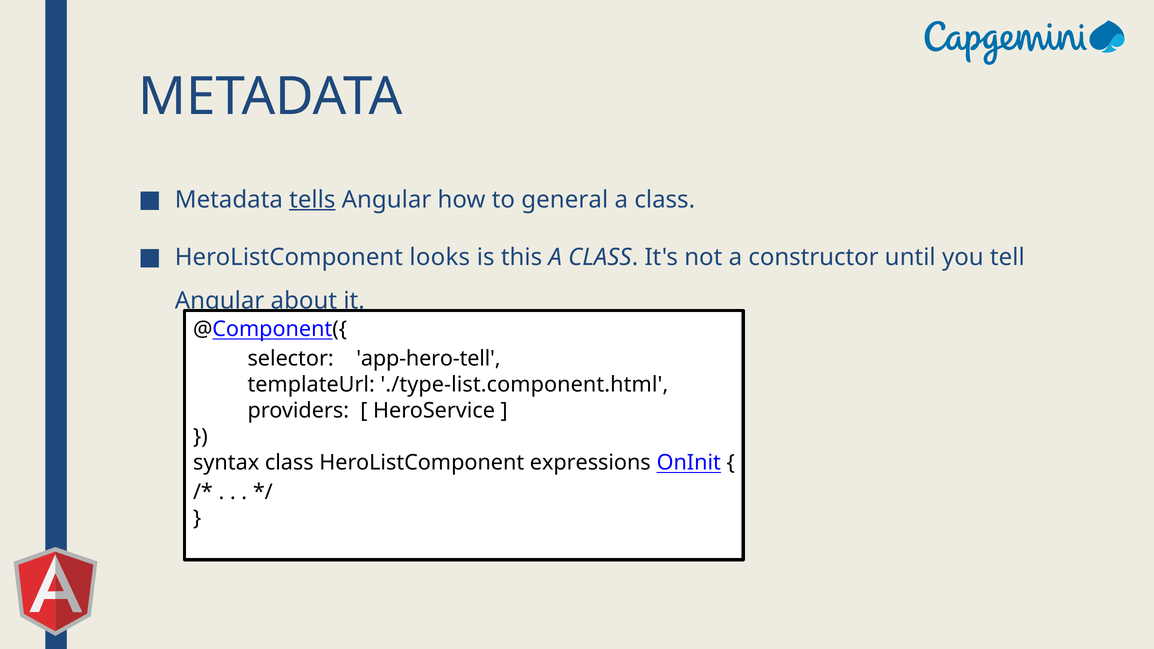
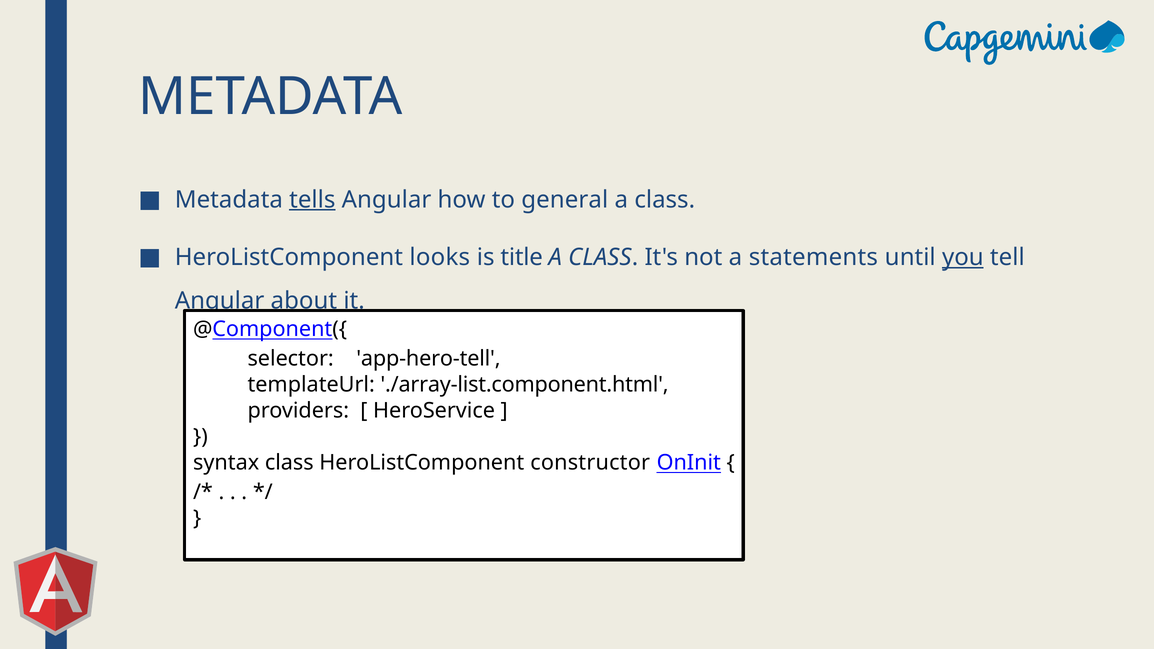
this: this -> title
constructor: constructor -> statements
you underline: none -> present
./type-list.component.html: ./type-list.component.html -> ./array-list.component.html
expressions: expressions -> constructor
